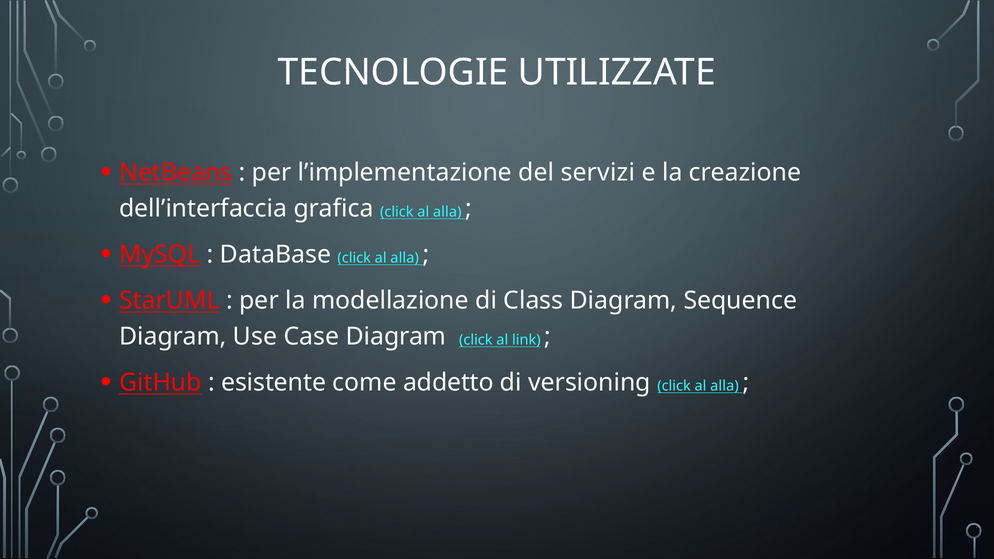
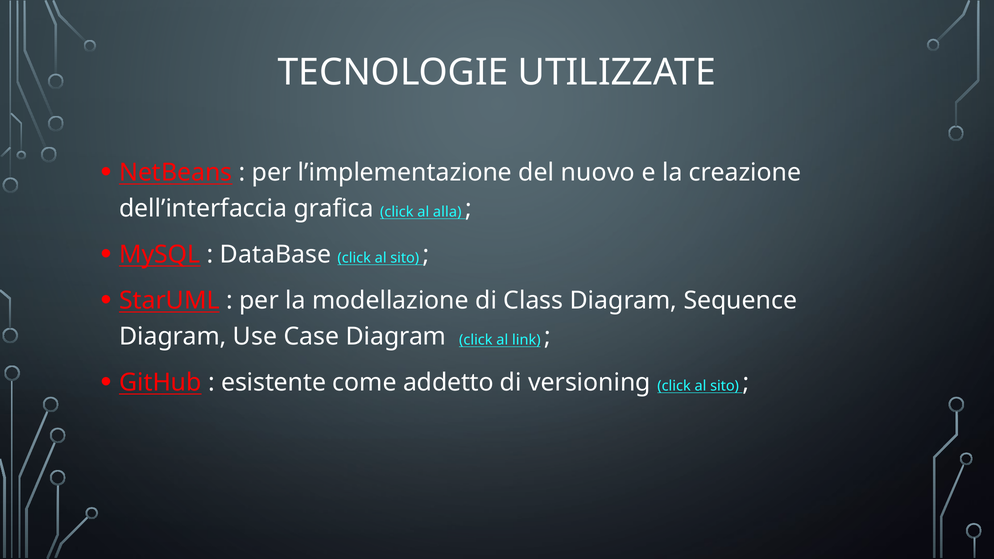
servizi: servizi -> nuovo
DataBase click al alla: alla -> sito
versioning click al alla: alla -> sito
